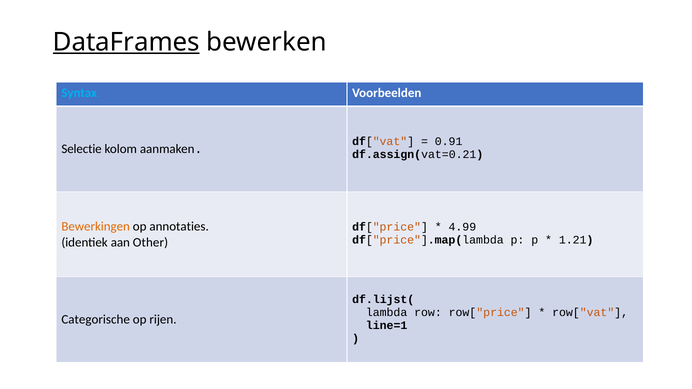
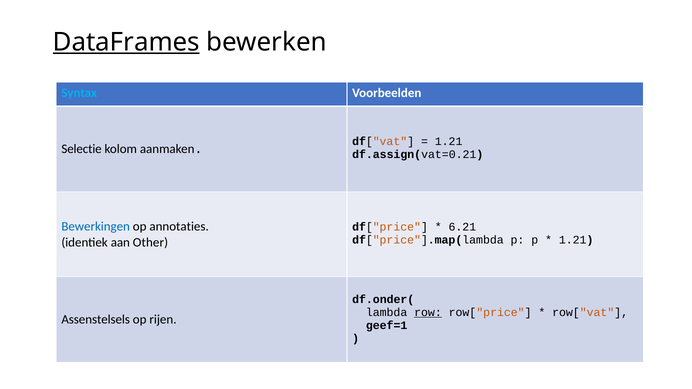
0.91 at (449, 142): 0.91 -> 1.21
Bewerkingen colour: orange -> blue
4.99: 4.99 -> 6.21
df.lijst(: df.lijst( -> df.onder(
row underline: none -> present
Categorische: Categorische -> Assenstelsels
line=1: line=1 -> geef=1
